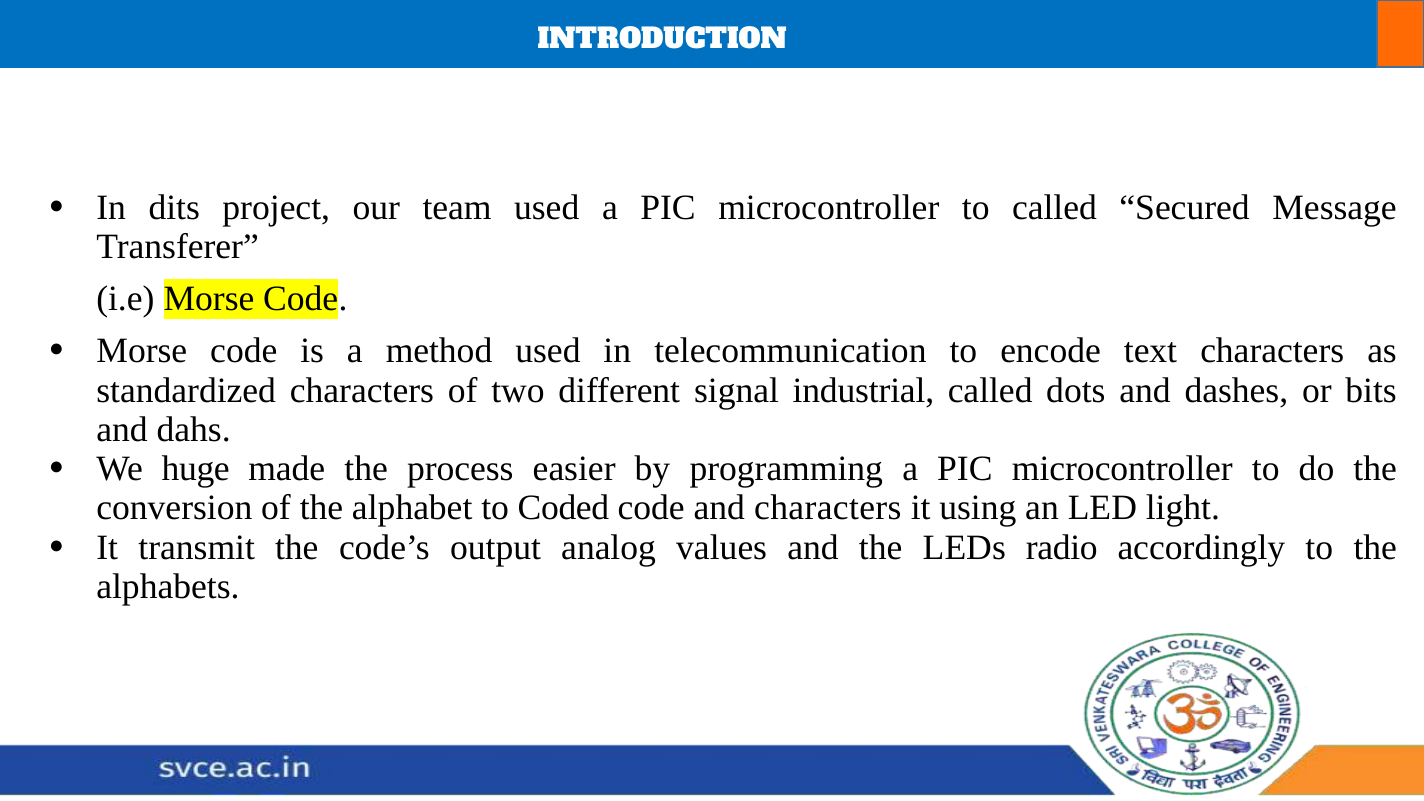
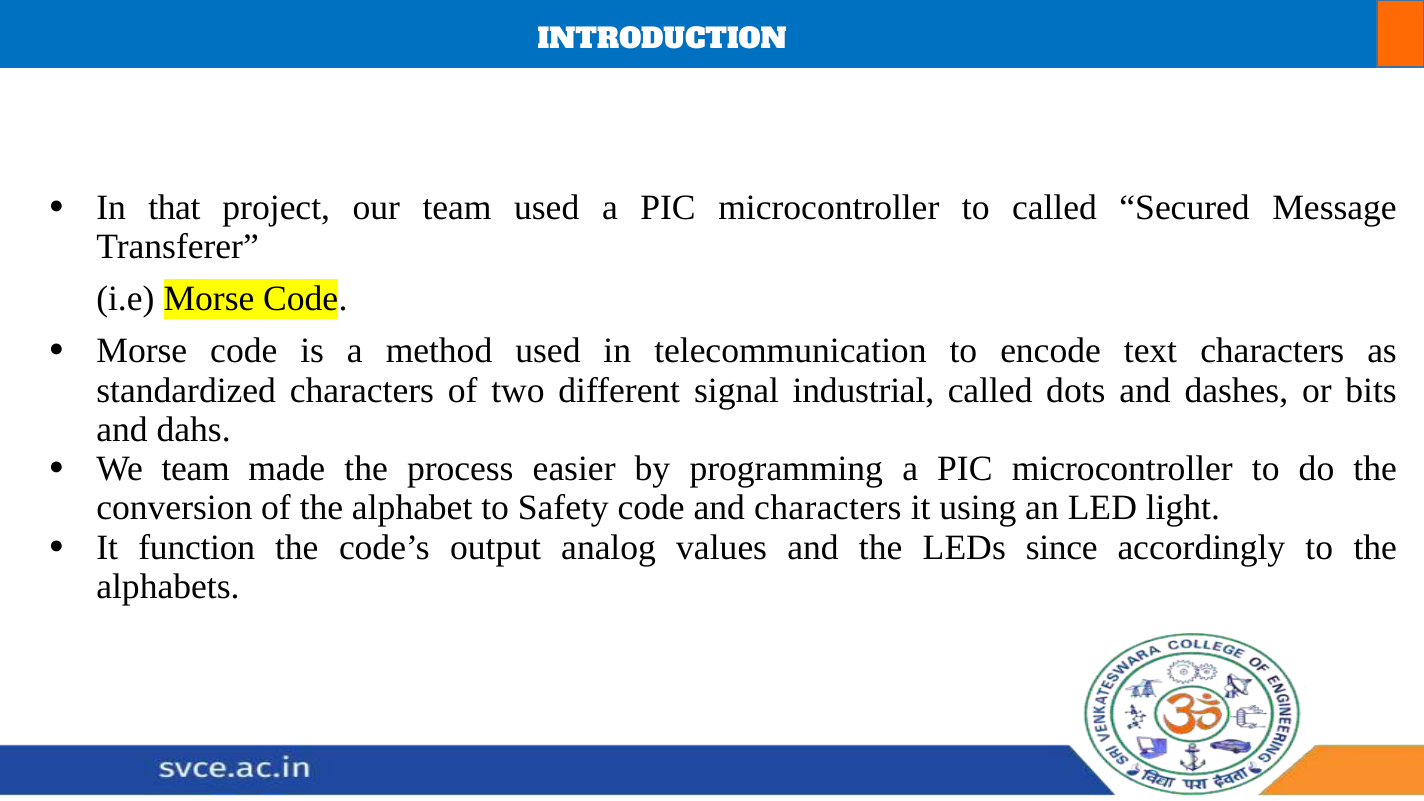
dits: dits -> that
We huge: huge -> team
Coded: Coded -> Safety
transmit: transmit -> function
radio: radio -> since
